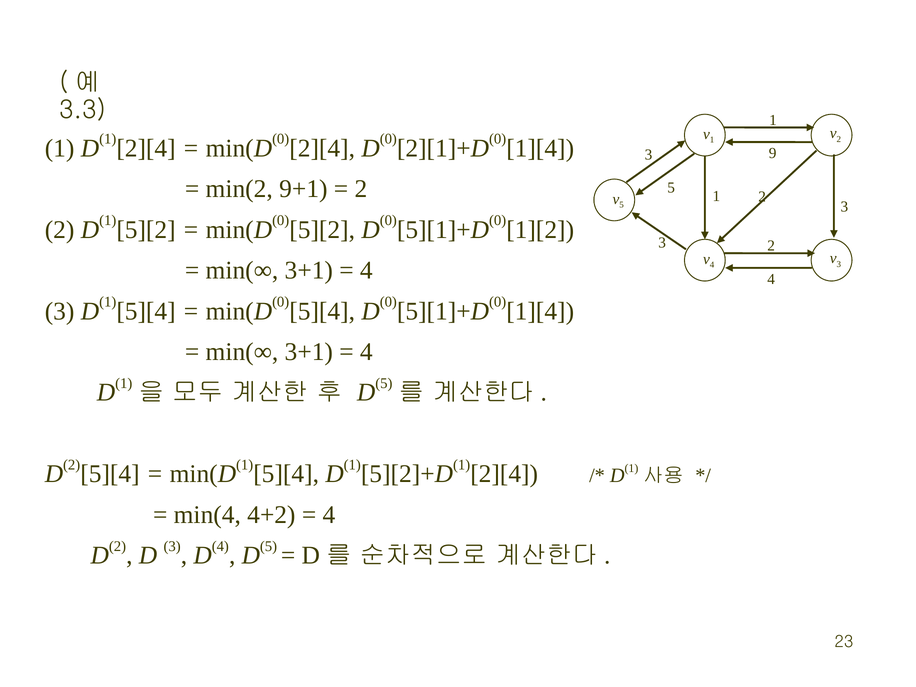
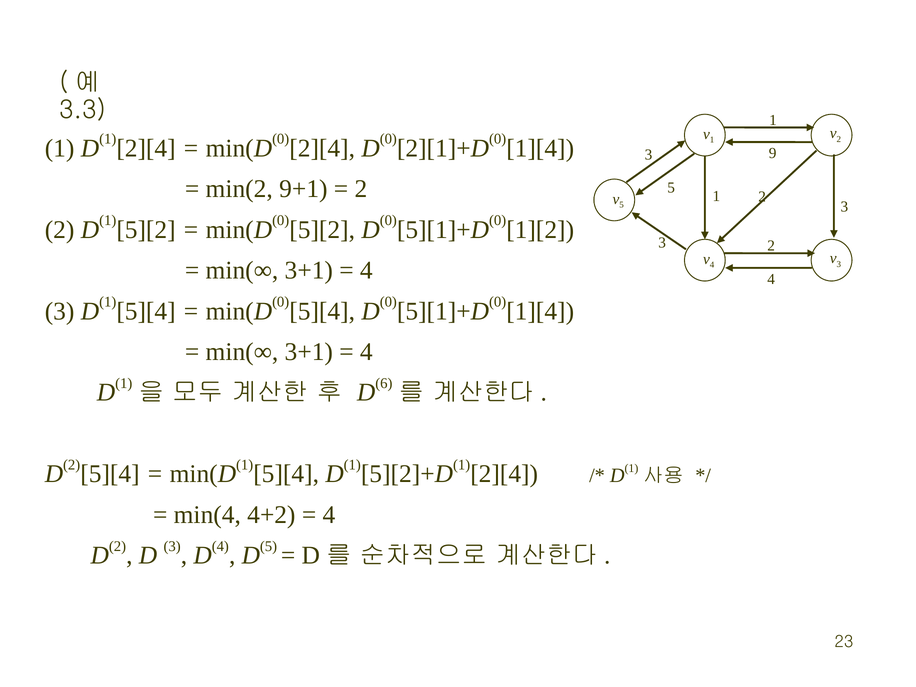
5 at (384, 383): 5 -> 6
